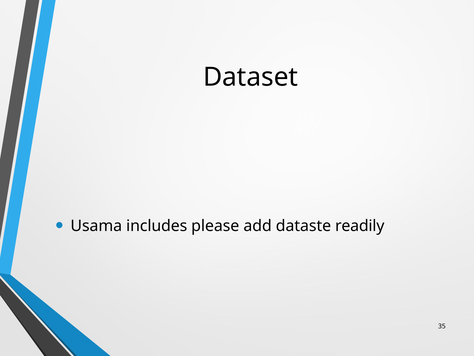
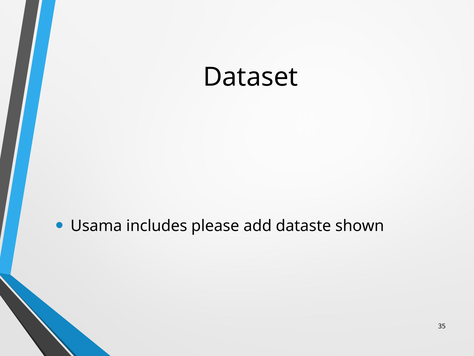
readily: readily -> shown
